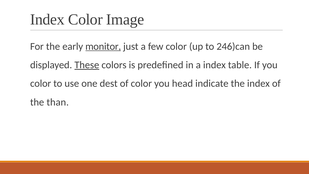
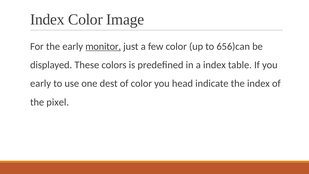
246)can: 246)can -> 656)can
These underline: present -> none
color at (41, 83): color -> early
than: than -> pixel
